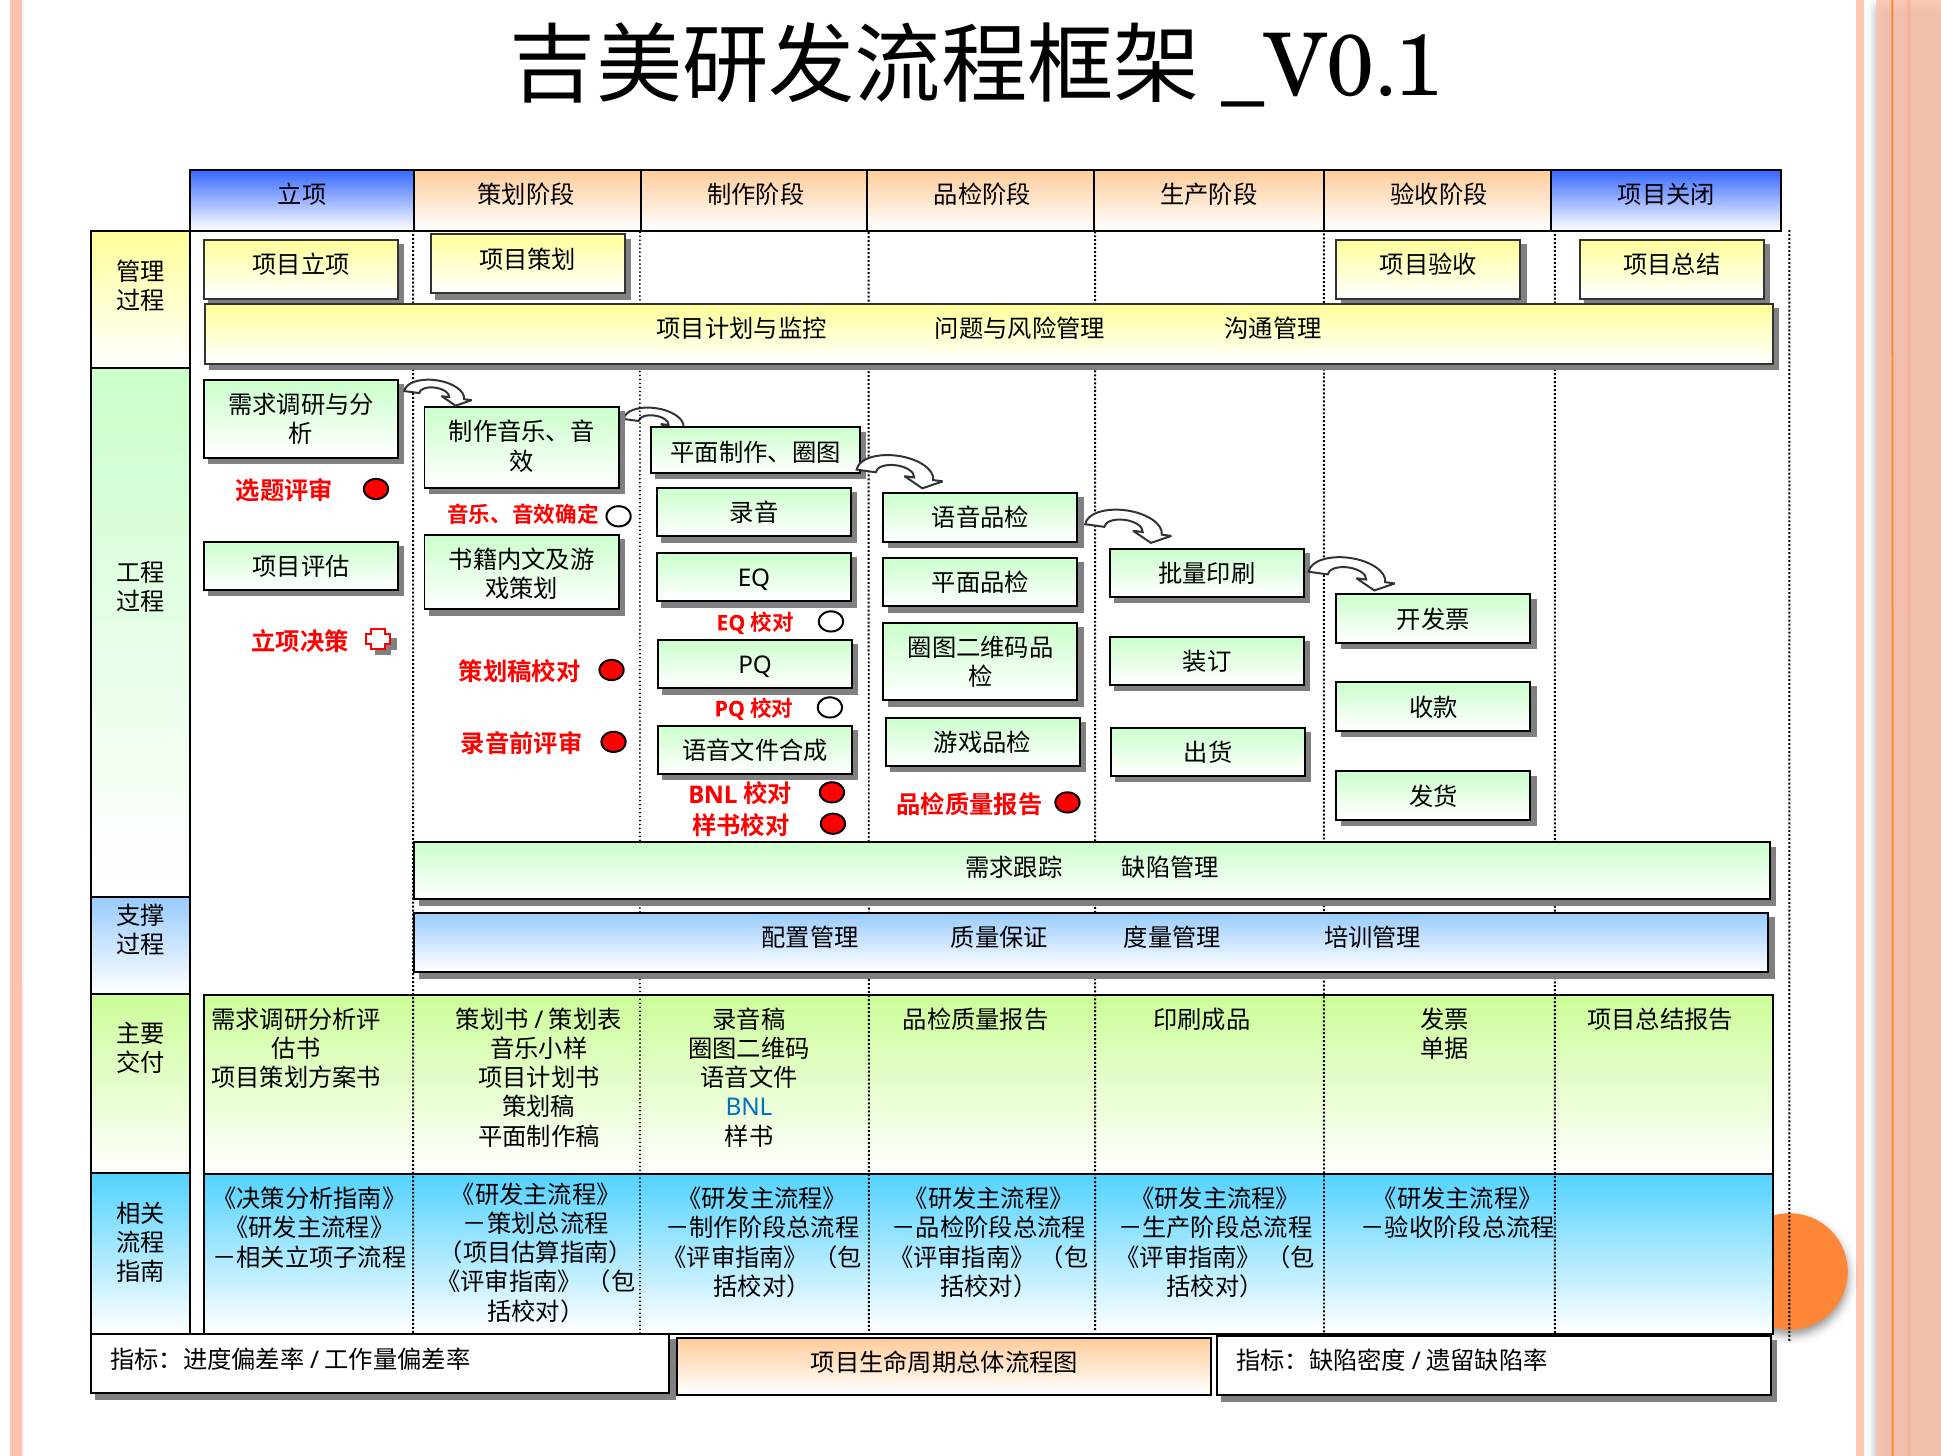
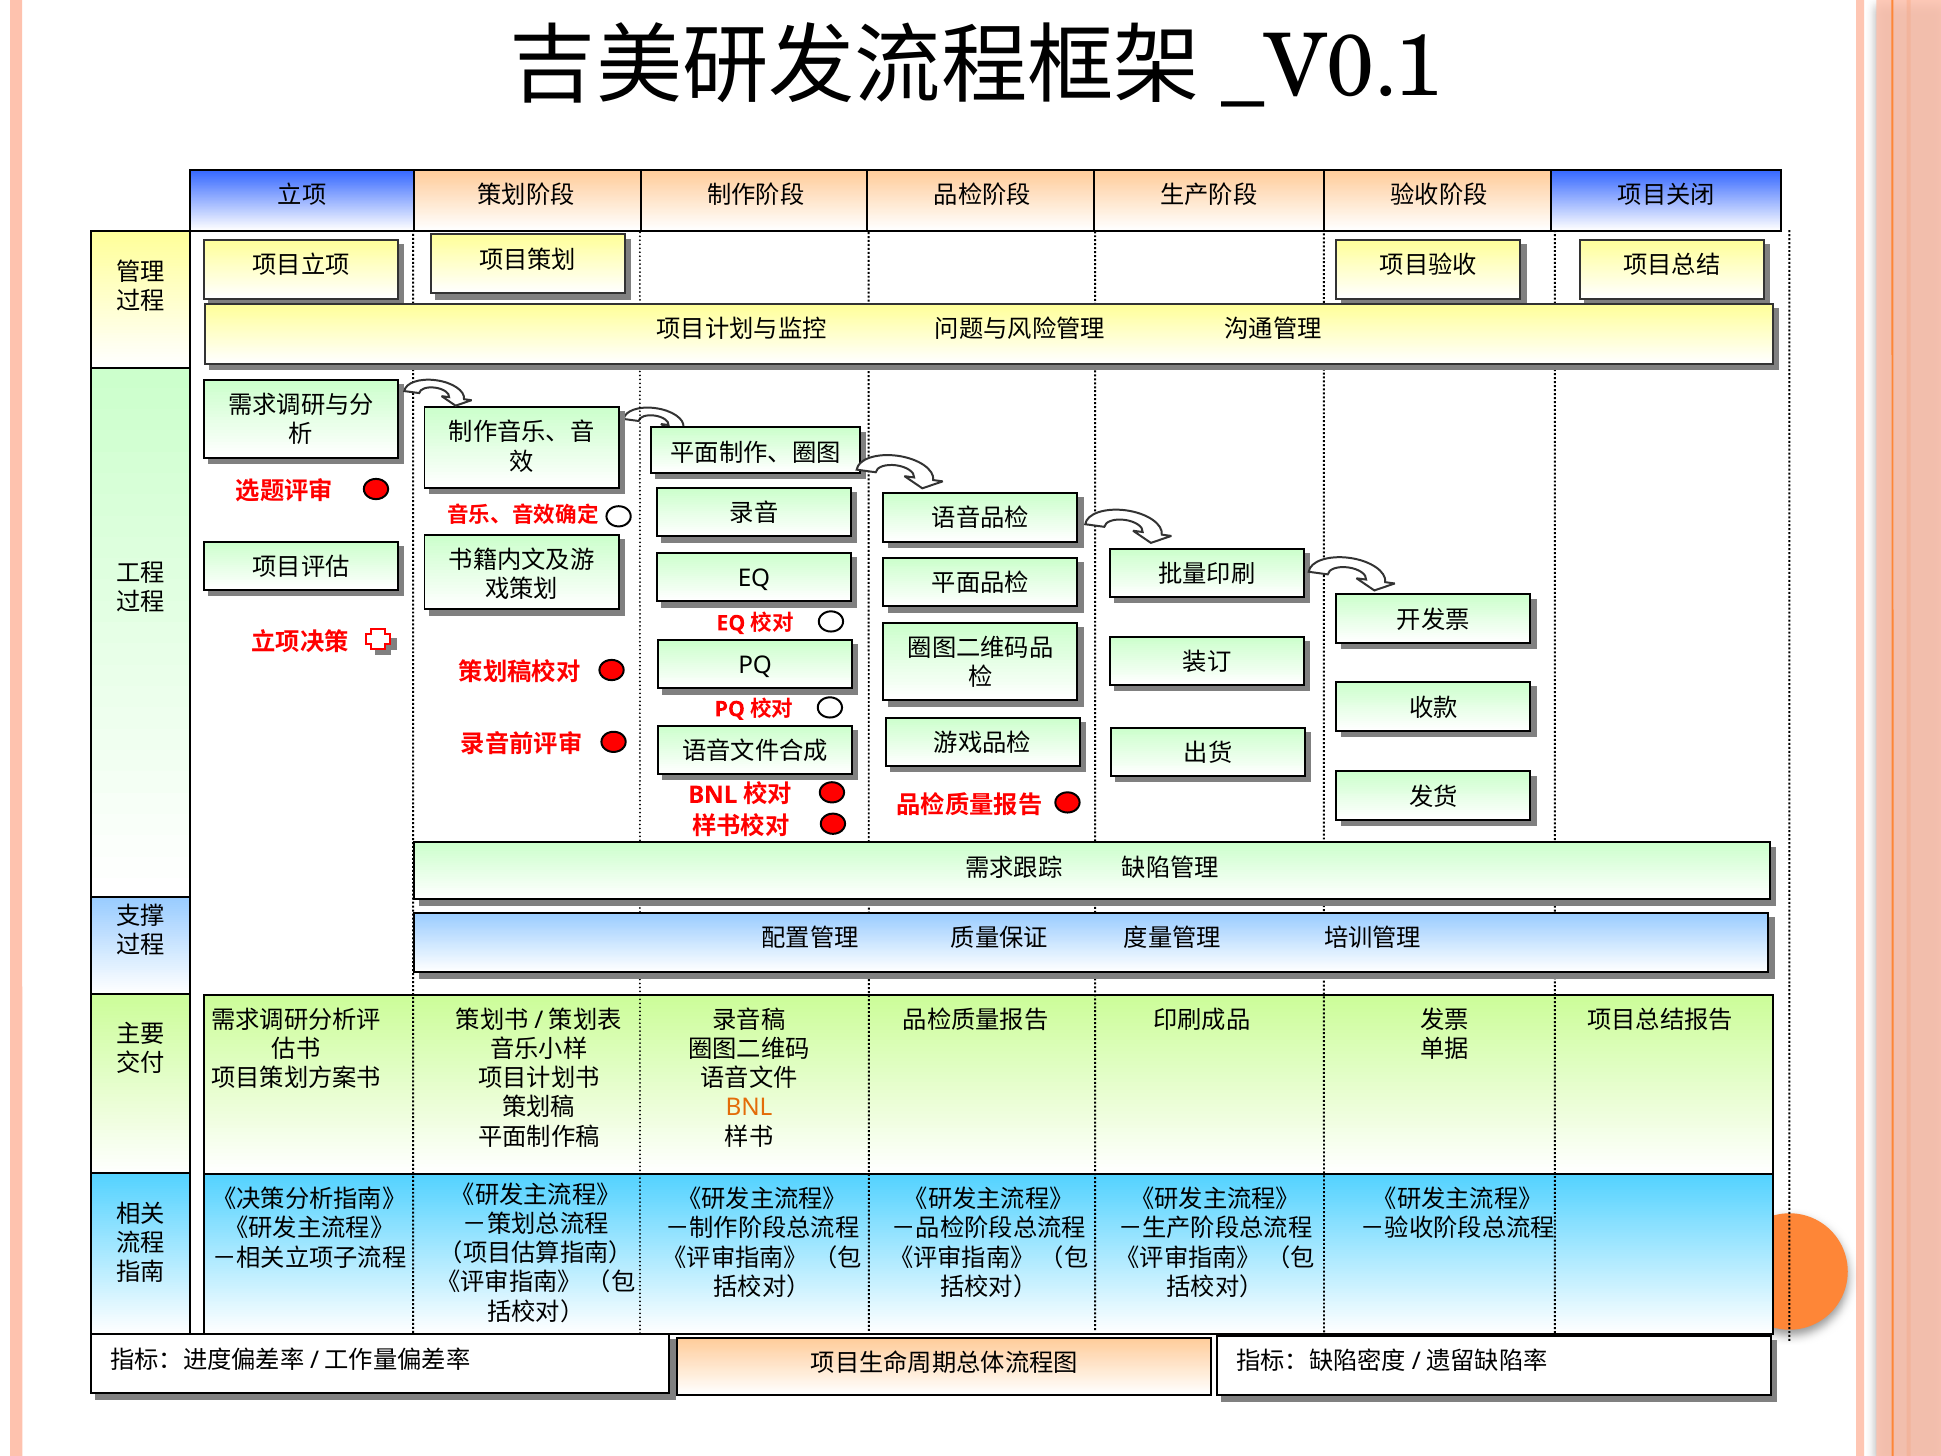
BNL colour: blue -> orange
